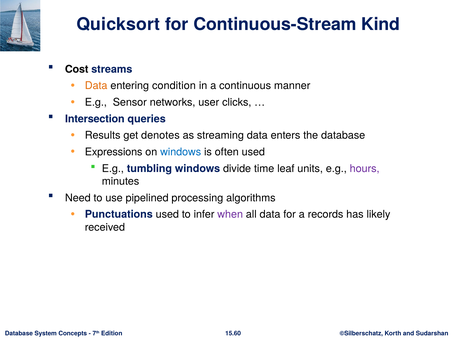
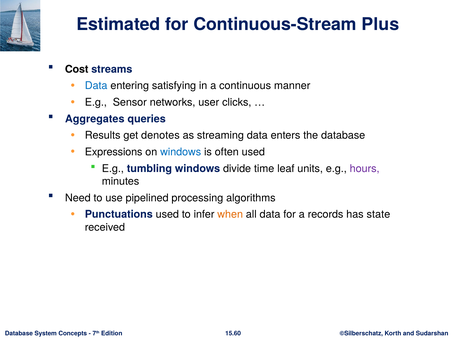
Quicksort: Quicksort -> Estimated
Kind: Kind -> Plus
Data at (96, 86) colour: orange -> blue
condition: condition -> satisfying
Intersection: Intersection -> Aggregates
when colour: purple -> orange
likely: likely -> state
